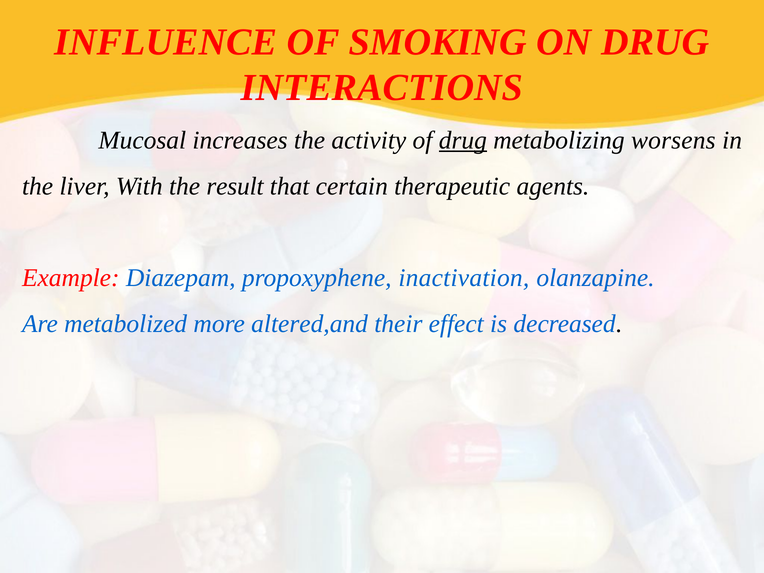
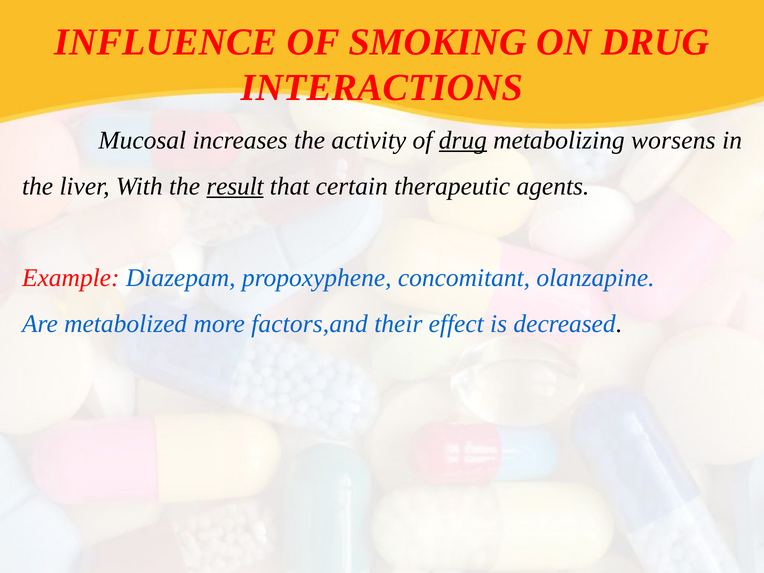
result underline: none -> present
inactivation: inactivation -> concomitant
altered,and: altered,and -> factors,and
